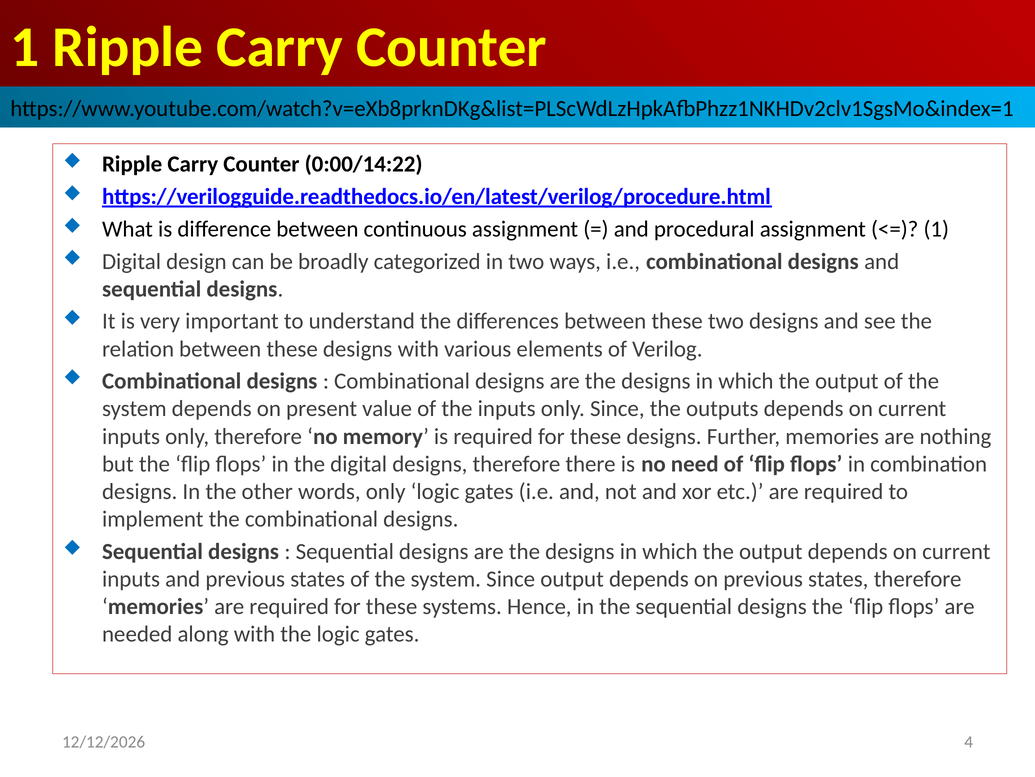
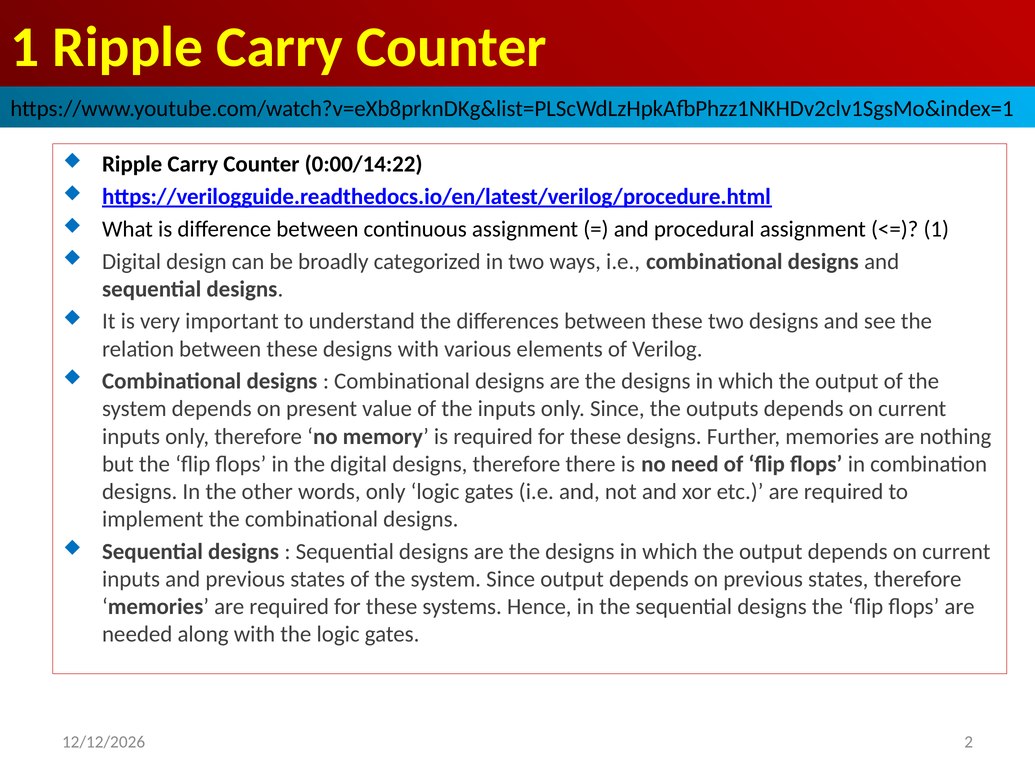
4: 4 -> 2
